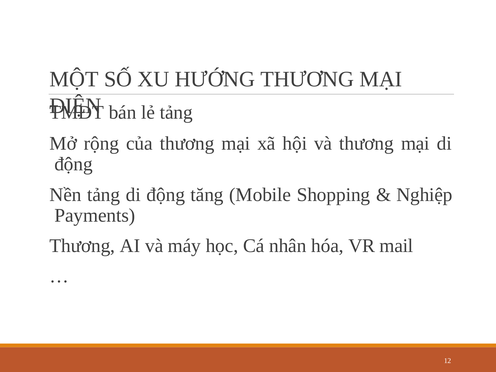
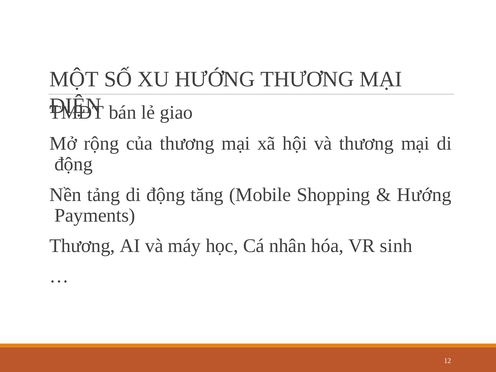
lẻ tảng: tảng -> giao
Nghiệp at (424, 195): Nghiệp -> Hướng
mail: mail -> sinh
